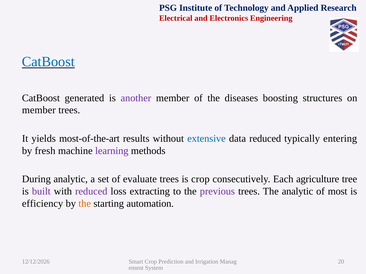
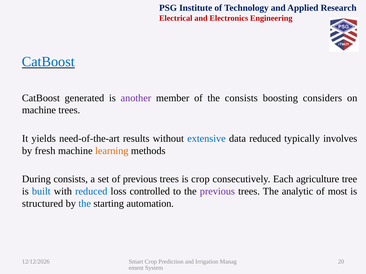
the diseases: diseases -> consists
structures: structures -> considers
member at (39, 110): member -> machine
most-of-the-art: most-of-the-art -> need-of-the-art
entering: entering -> involves
learning colour: purple -> orange
During analytic: analytic -> consists
of evaluate: evaluate -> previous
built colour: purple -> blue
reduced at (91, 192) colour: purple -> blue
extracting: extracting -> controlled
efficiency: efficiency -> structured
the at (85, 204) colour: orange -> blue
